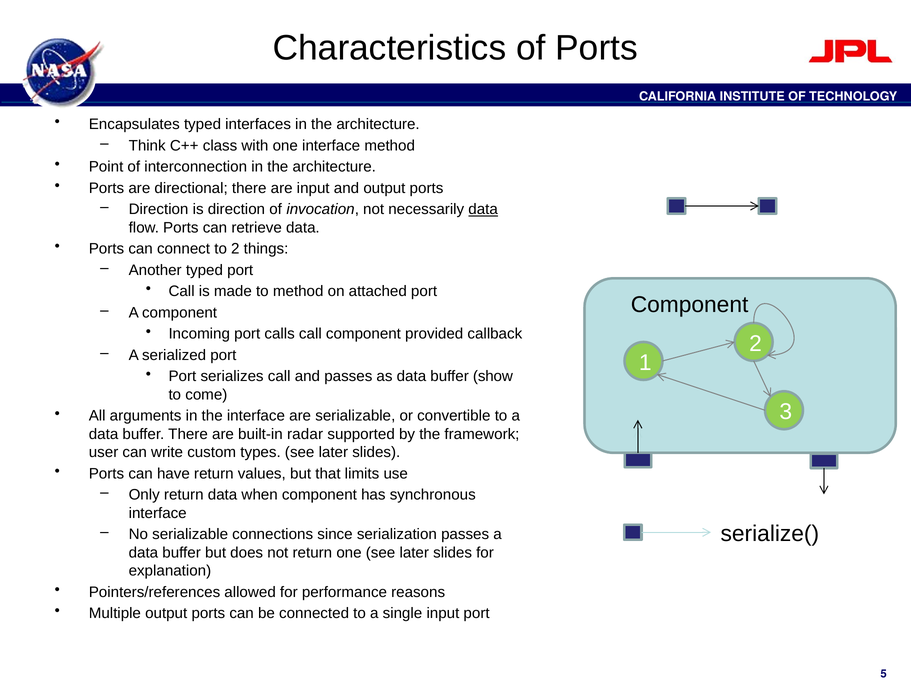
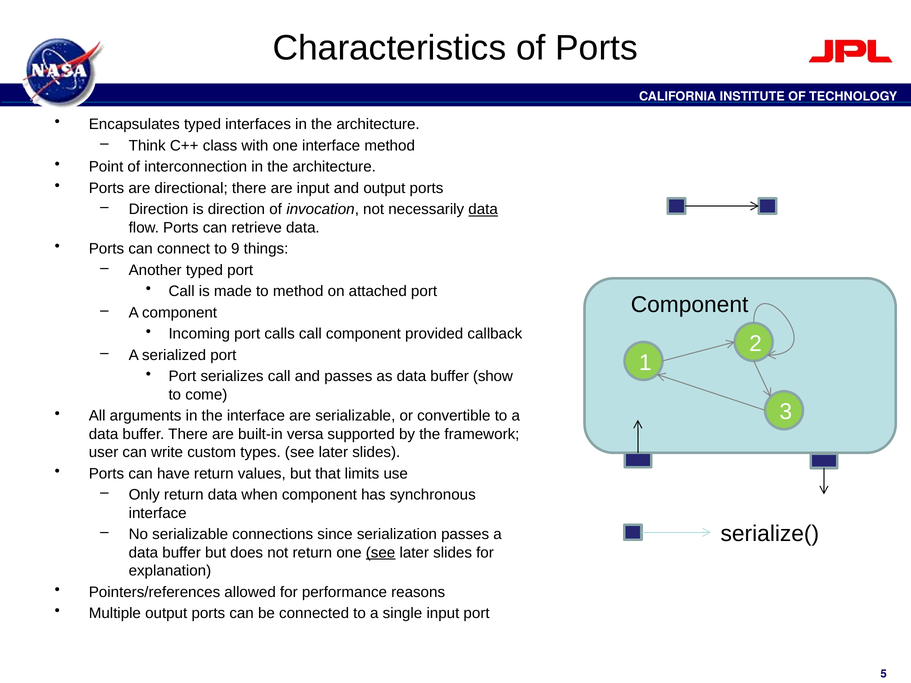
to 2: 2 -> 9
radar: radar -> versa
see at (381, 553) underline: none -> present
